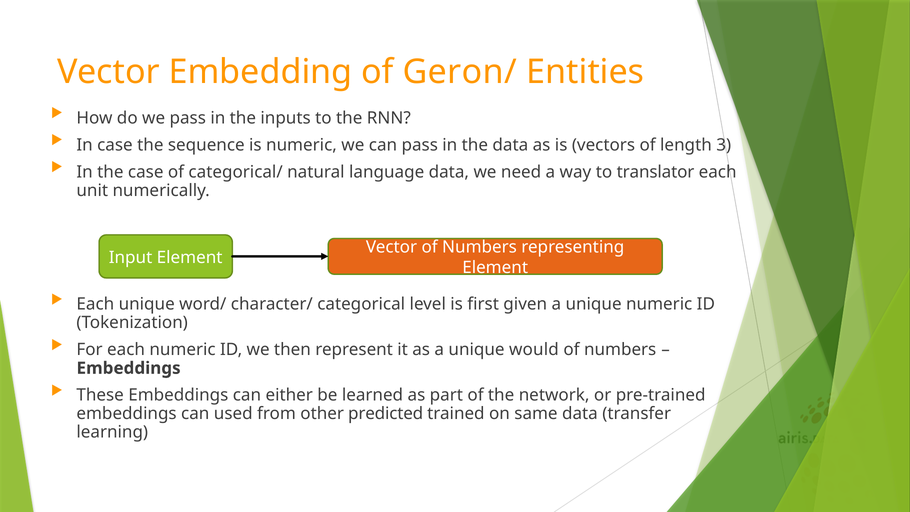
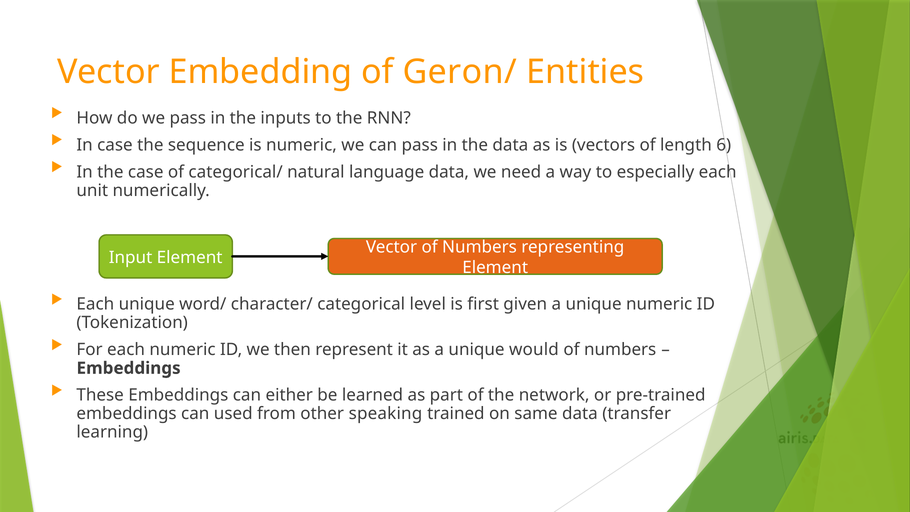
3: 3 -> 6
translator: translator -> especially
predicted: predicted -> speaking
